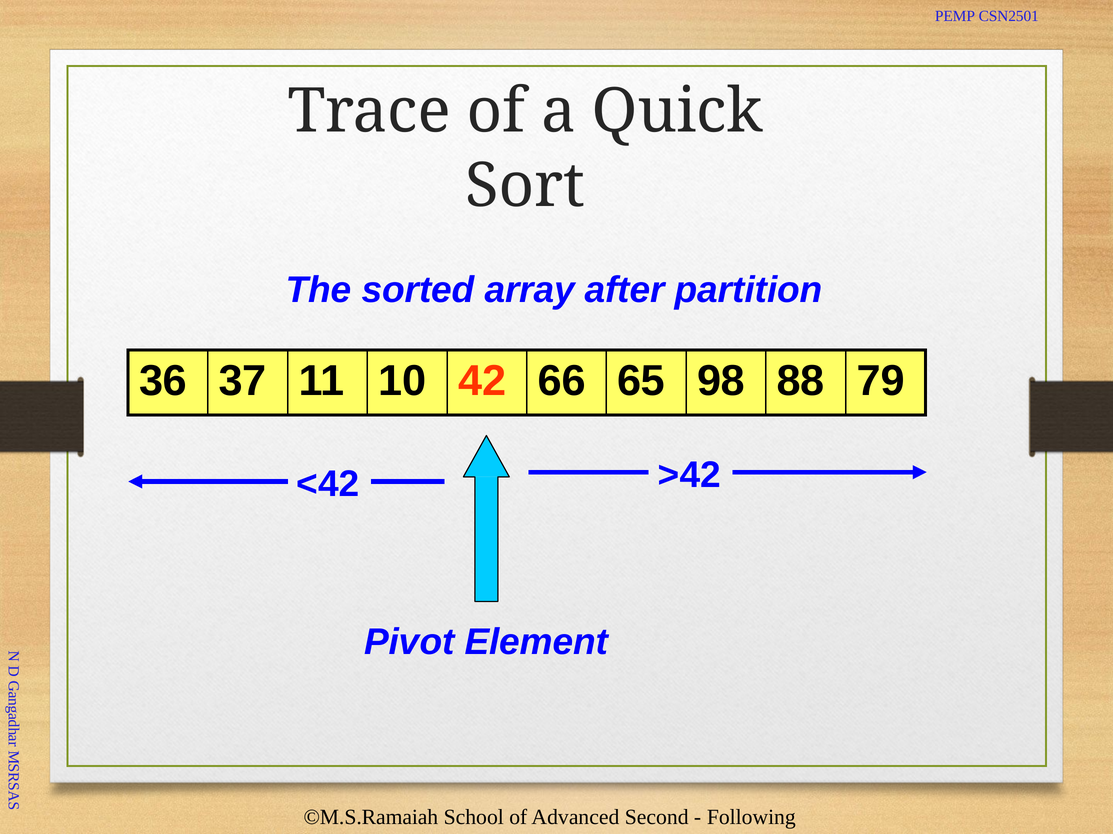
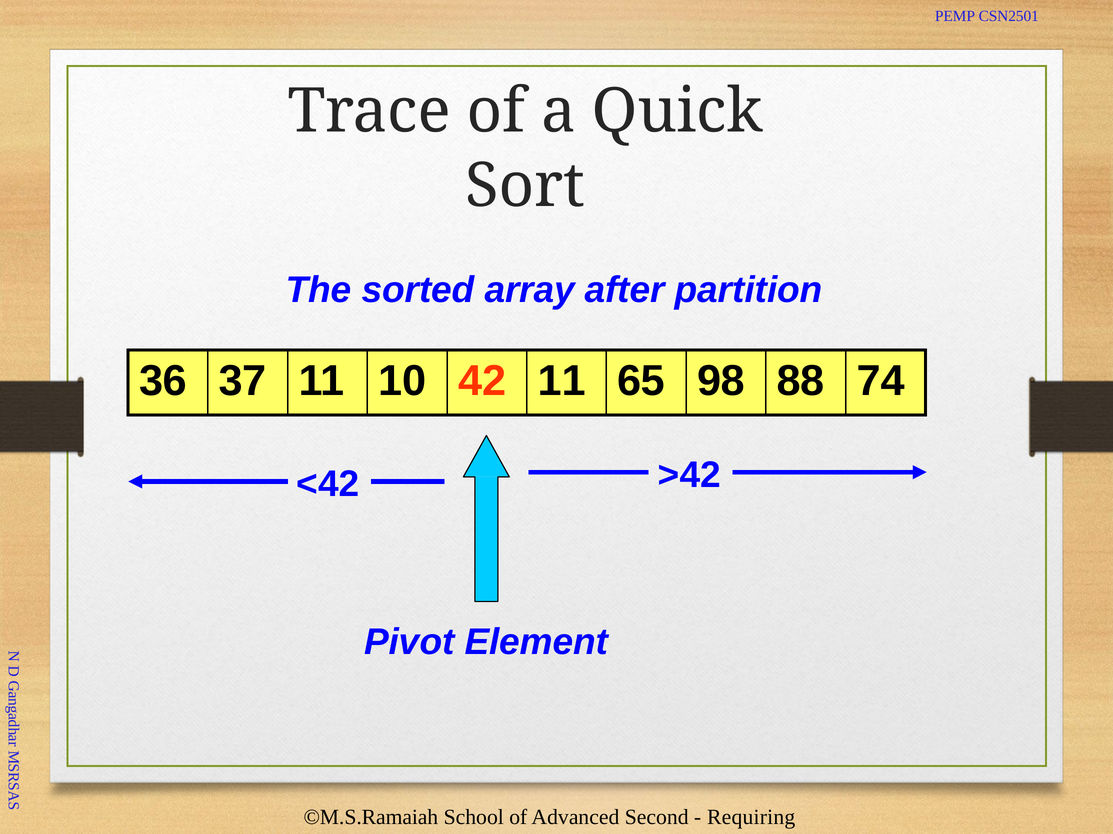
42 66: 66 -> 11
79: 79 -> 74
Following: Following -> Requiring
